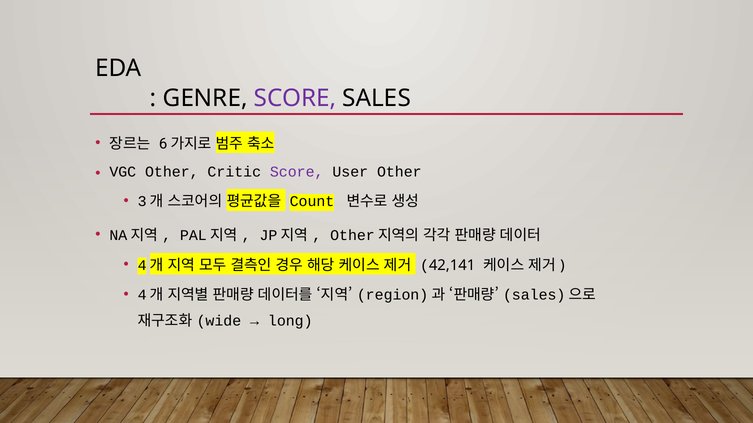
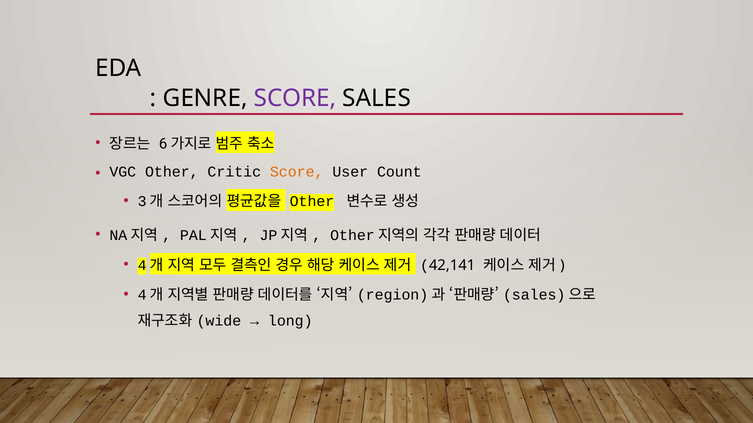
Score at (297, 172) colour: purple -> orange
User Other: Other -> Count
Count at (312, 202): Count -> Other
